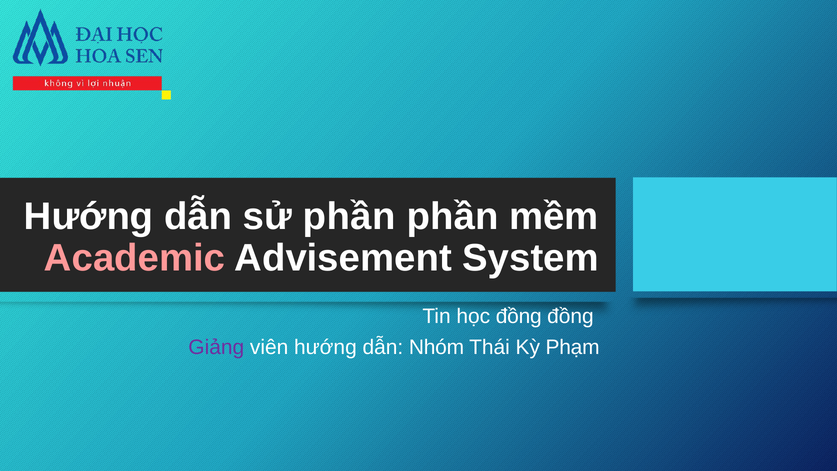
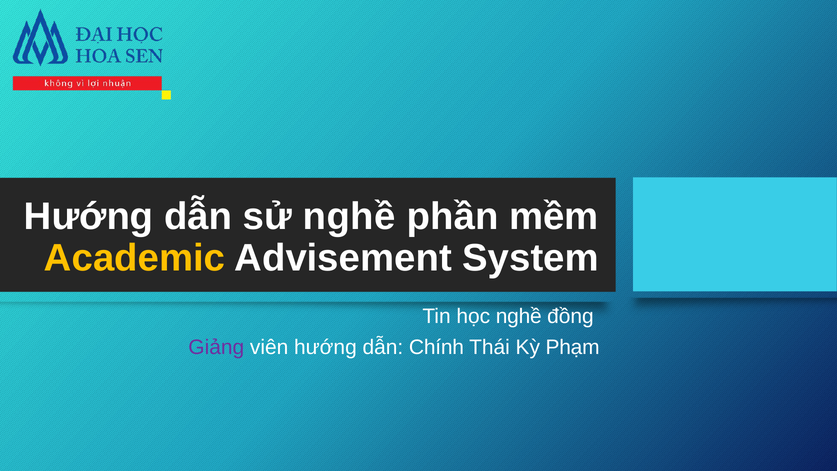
sử phần: phần -> nghề
Academic colour: pink -> yellow
học đồng: đồng -> nghề
Nhóm: Nhóm -> Chính
